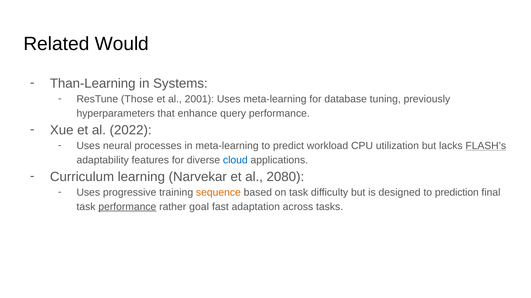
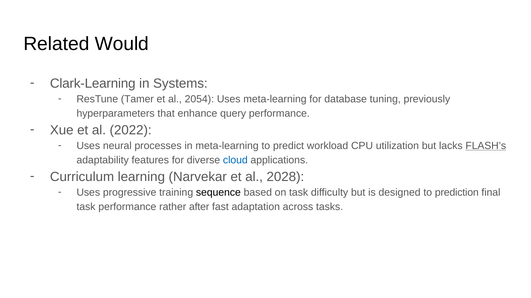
Than-Learning: Than-Learning -> Clark-Learning
Those: Those -> Tamer
2001: 2001 -> 2054
2080: 2080 -> 2028
sequence colour: orange -> black
performance at (127, 207) underline: present -> none
goal: goal -> after
